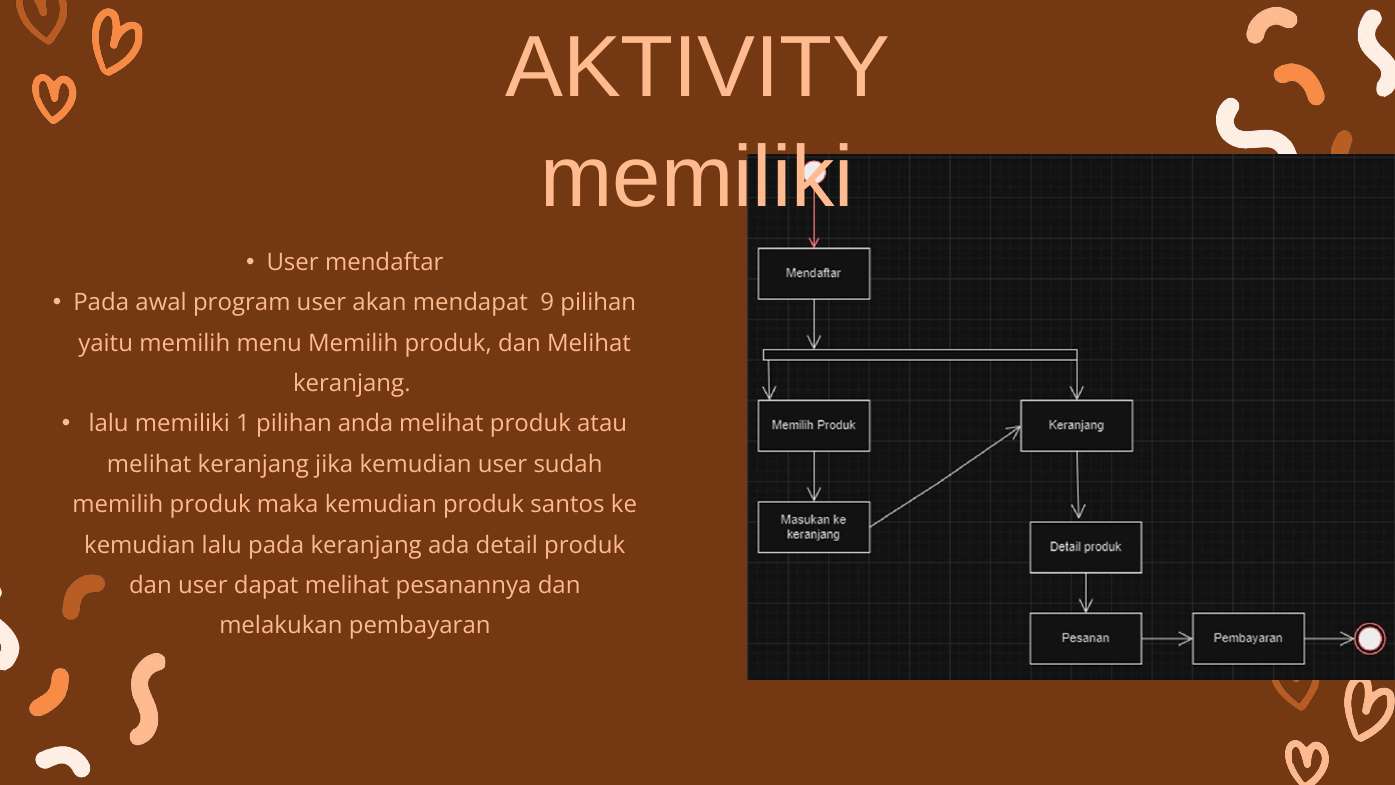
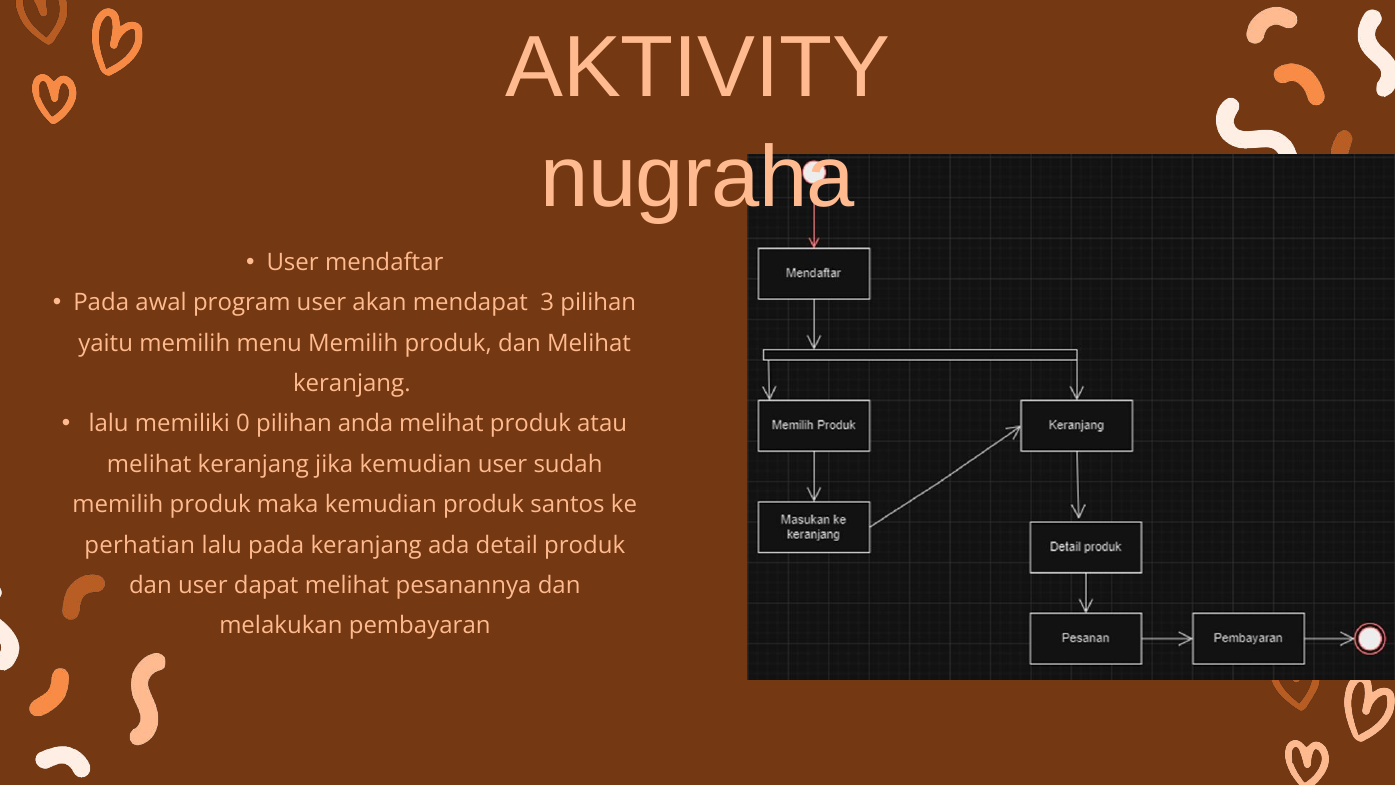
memiliki at (697, 178): memiliki -> nugraha
9: 9 -> 3
1: 1 -> 0
kemudian at (140, 545): kemudian -> perhatian
